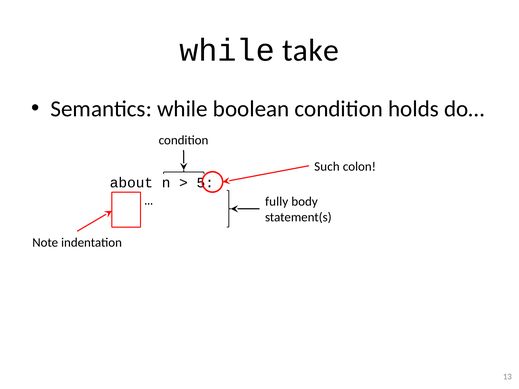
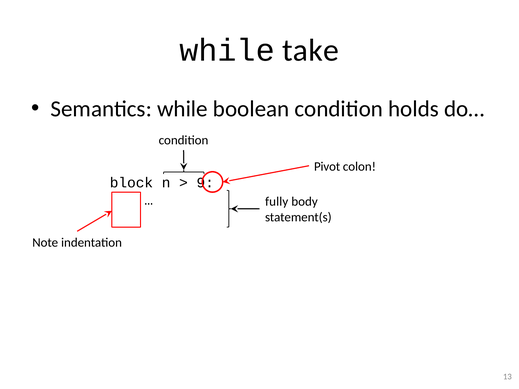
Such: Such -> Pivot
about: about -> block
5: 5 -> 9
